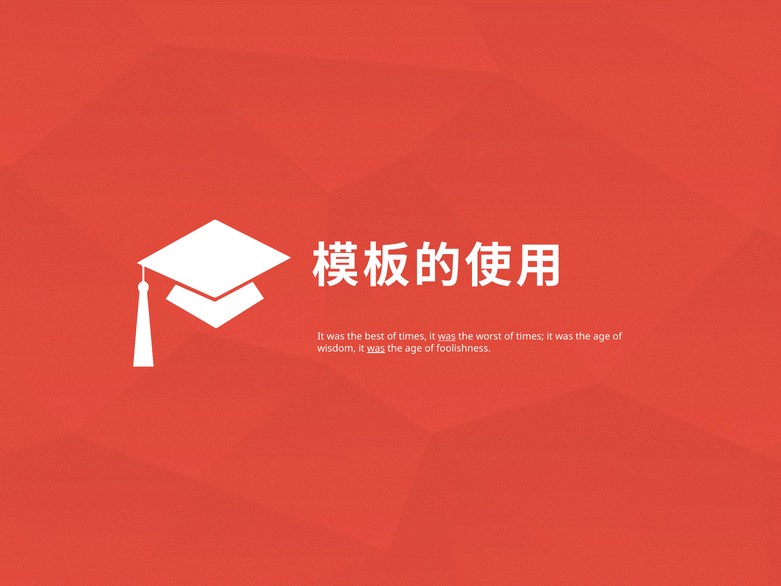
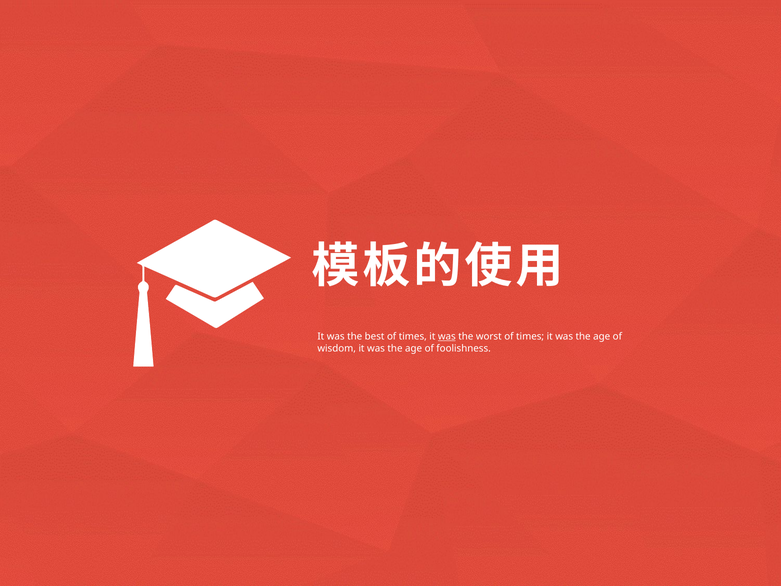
was at (376, 348) underline: present -> none
